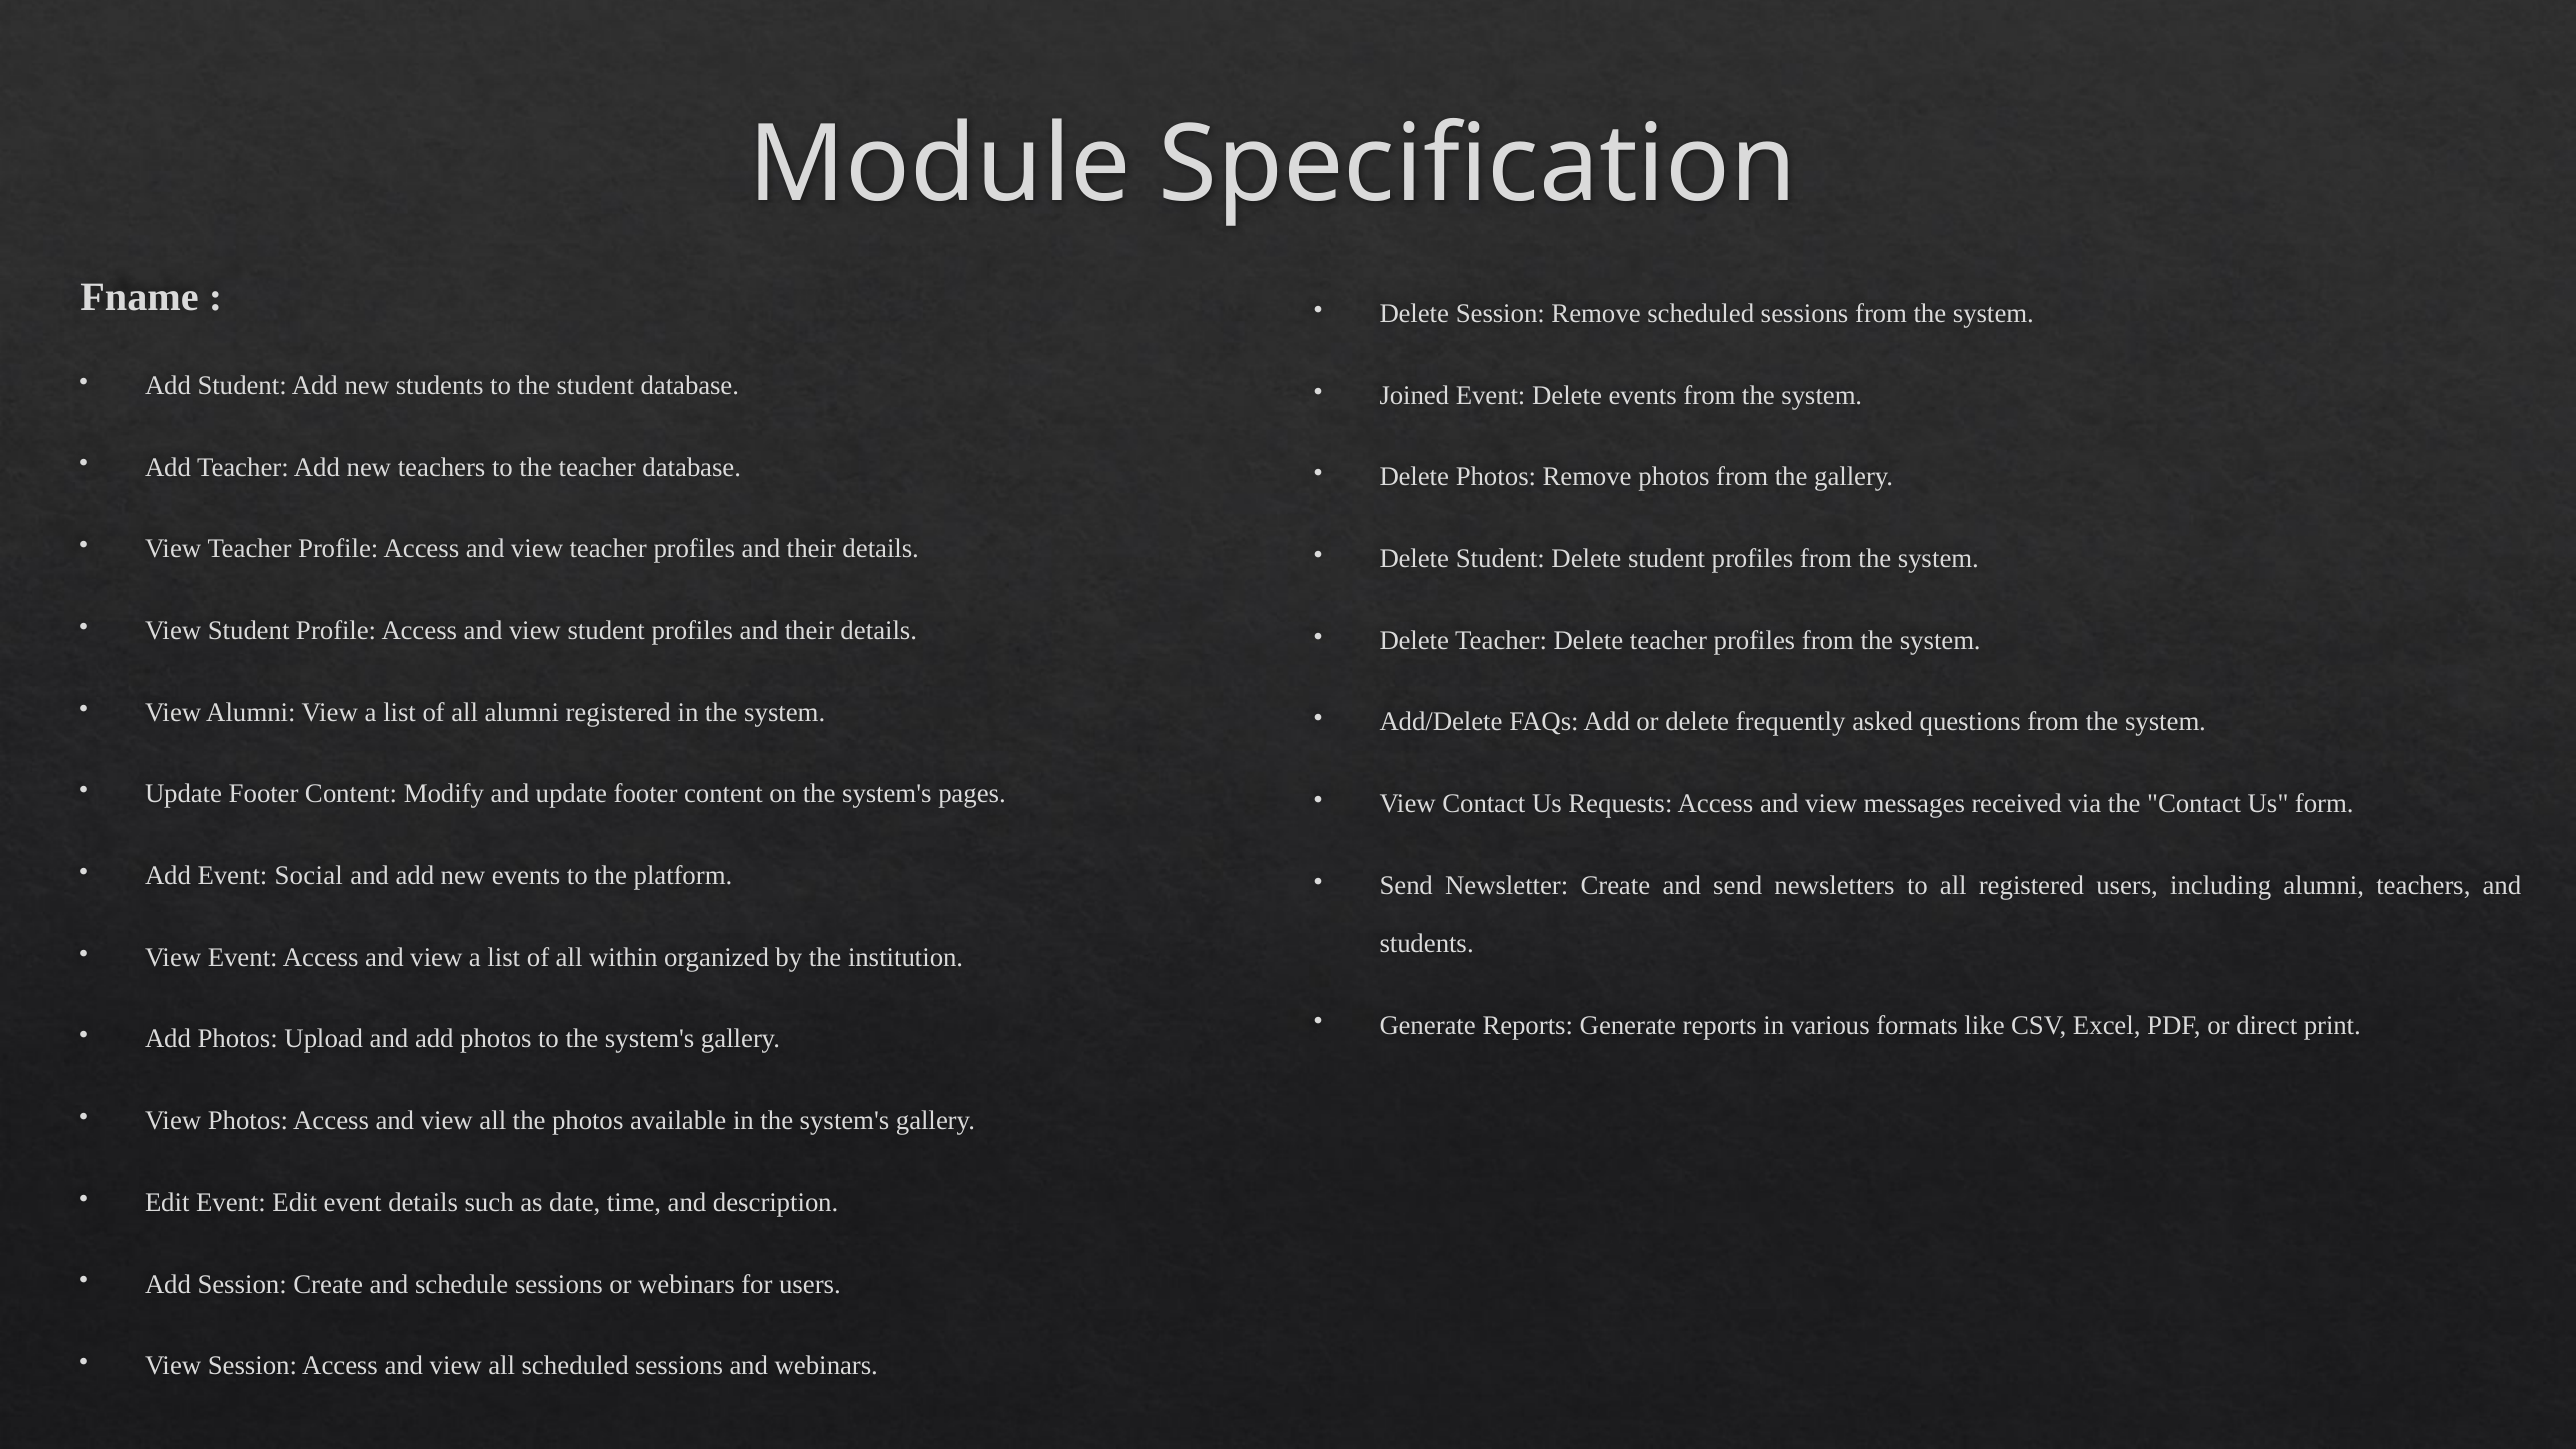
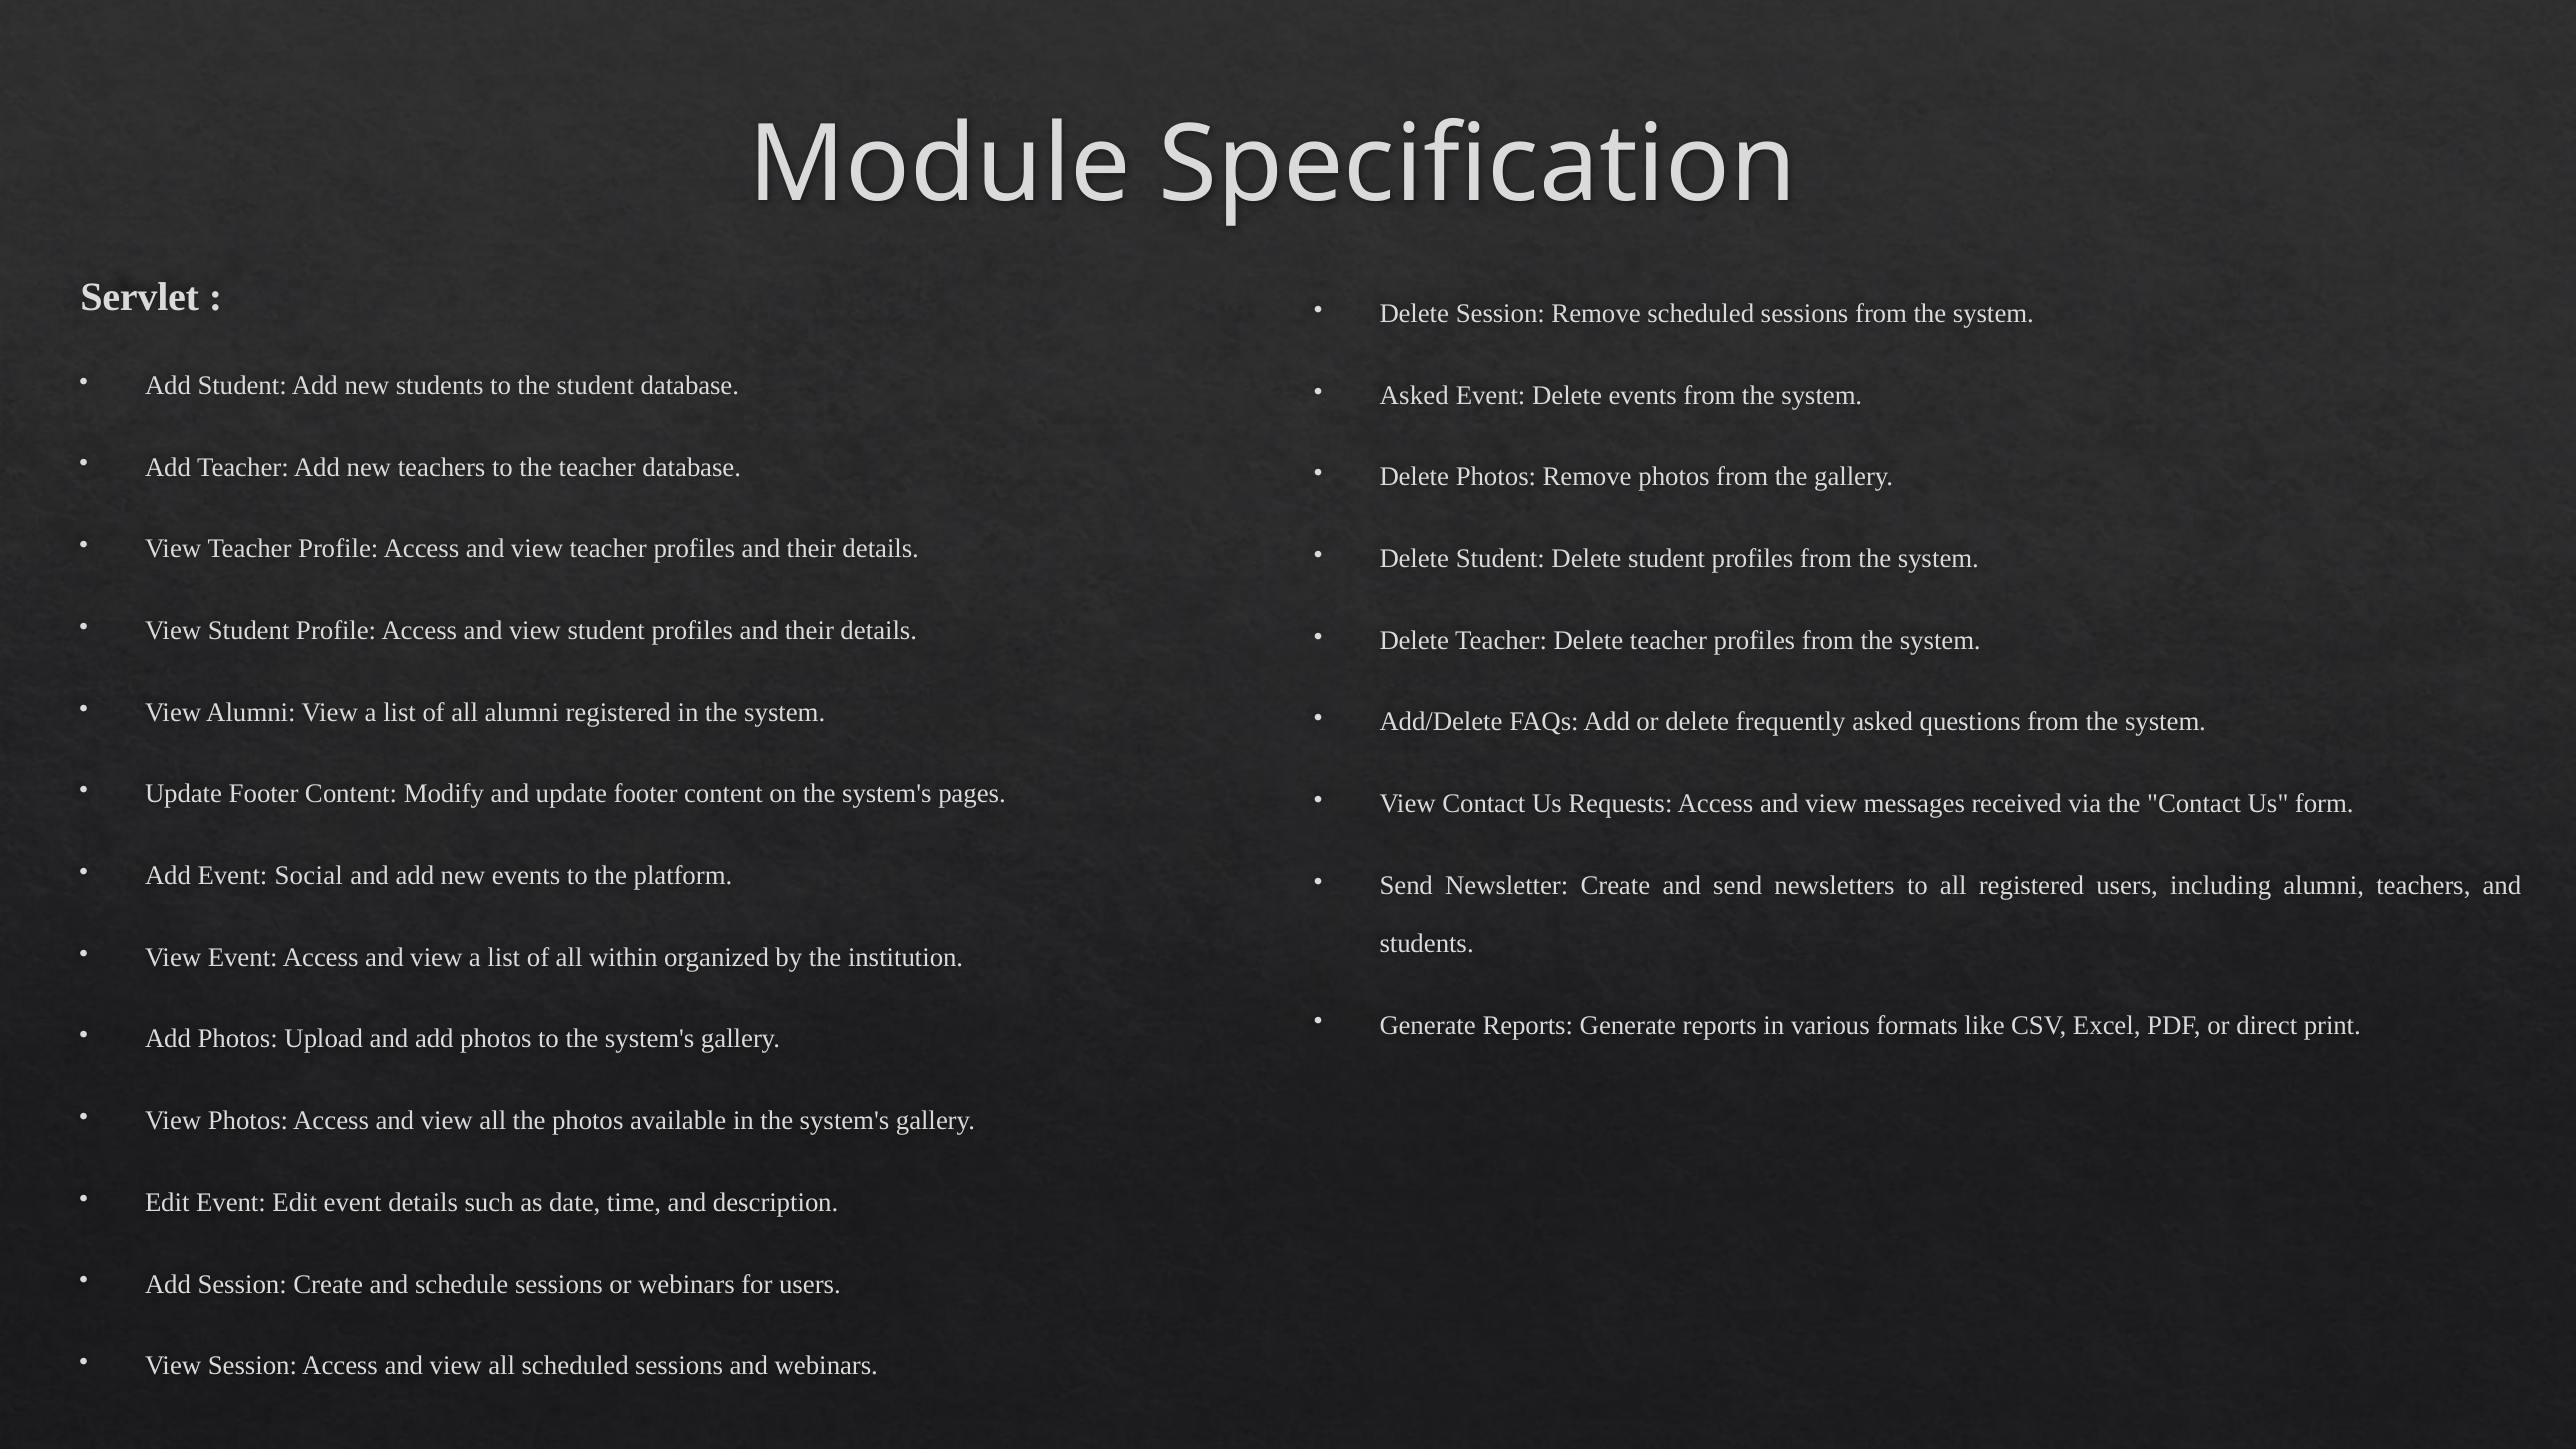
Fname: Fname -> Servlet
Joined at (1414, 395): Joined -> Asked
